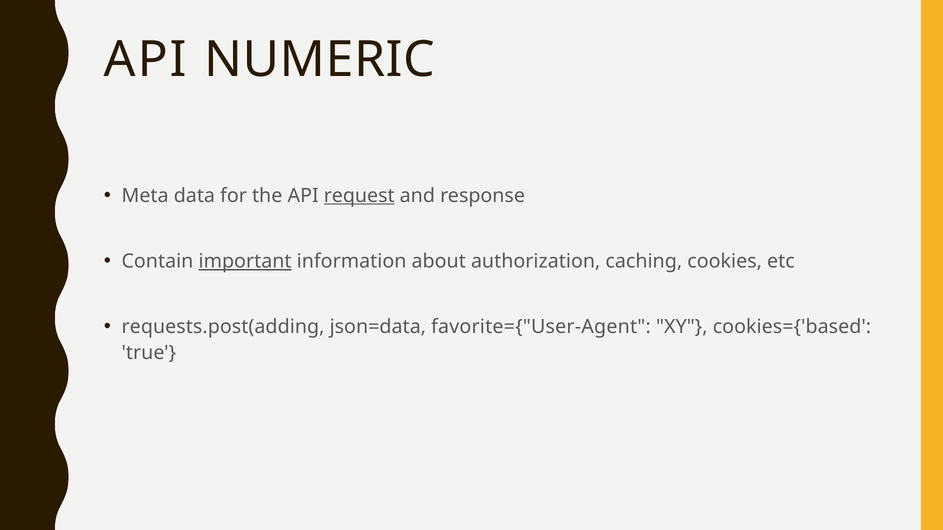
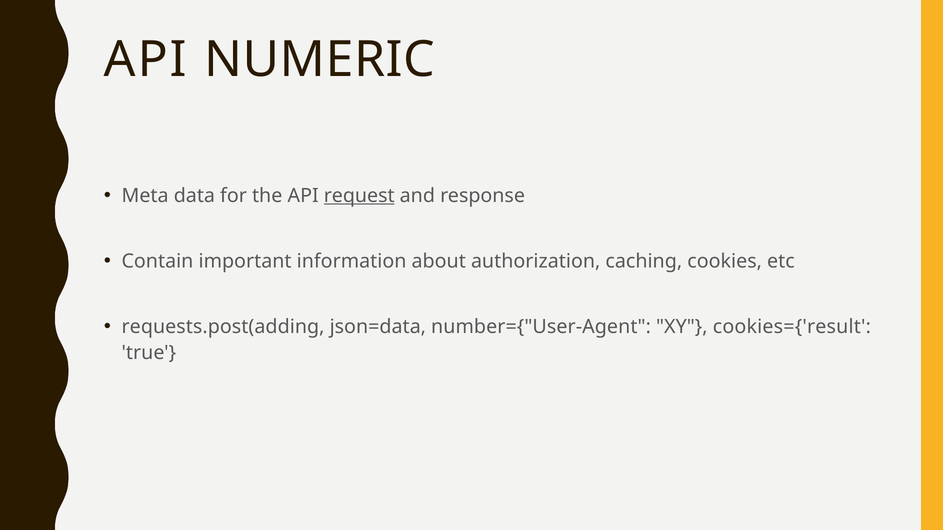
important underline: present -> none
favorite={"User-Agent: favorite={"User-Agent -> number={"User-Agent
cookies={'based: cookies={'based -> cookies={'result
